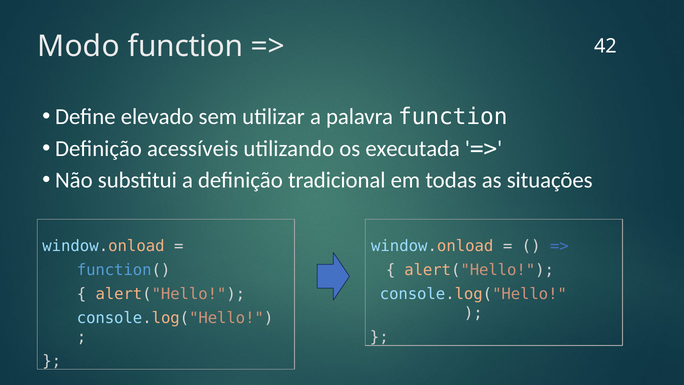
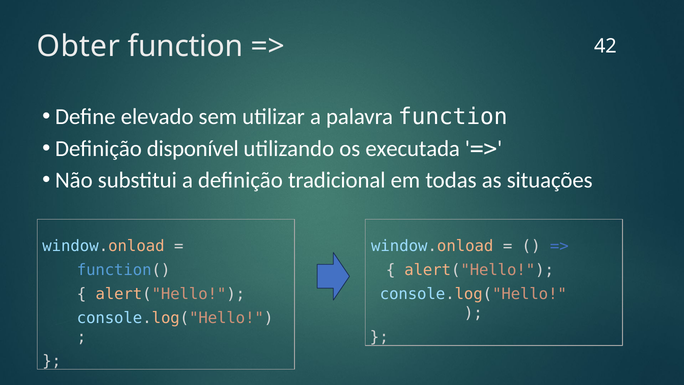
Modo: Modo -> Obter
acessíveis: acessíveis -> disponível
